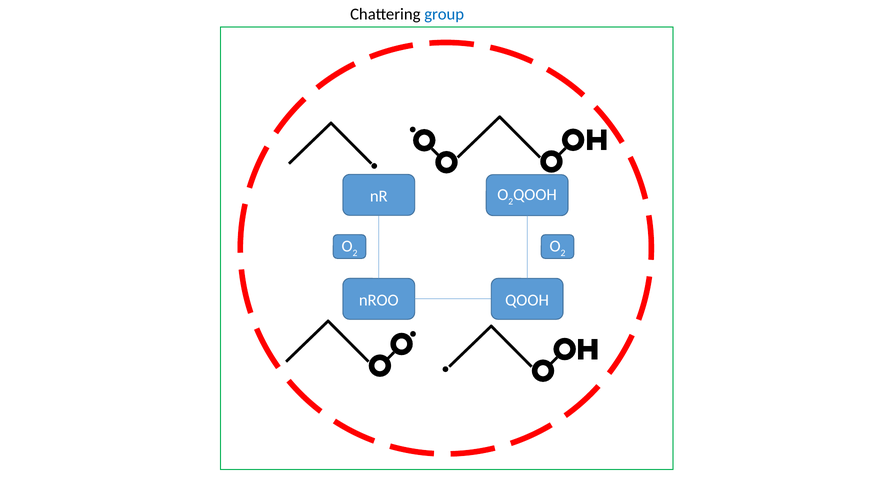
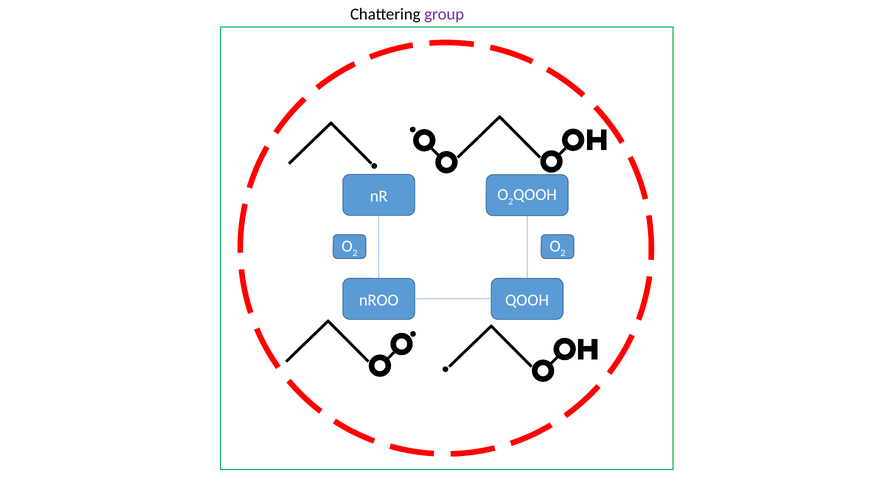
group colour: blue -> purple
